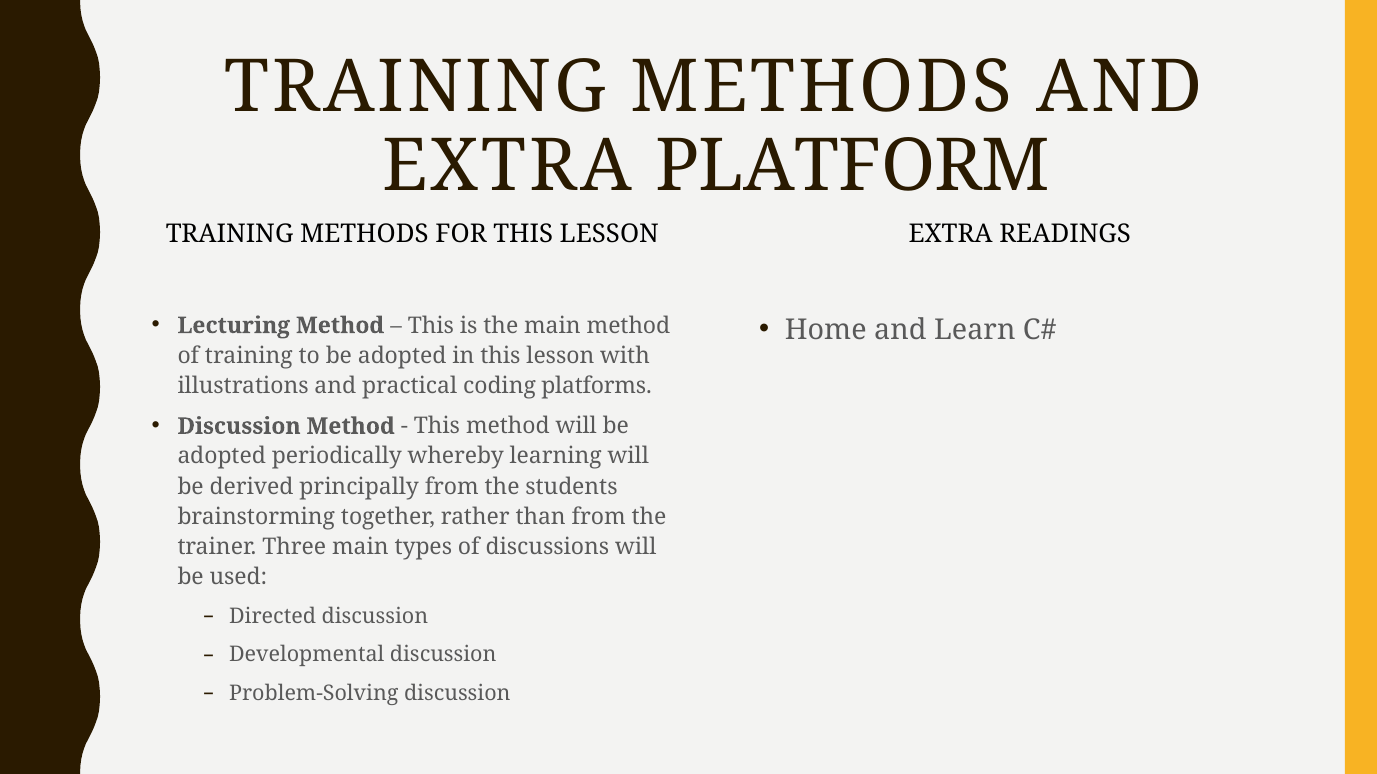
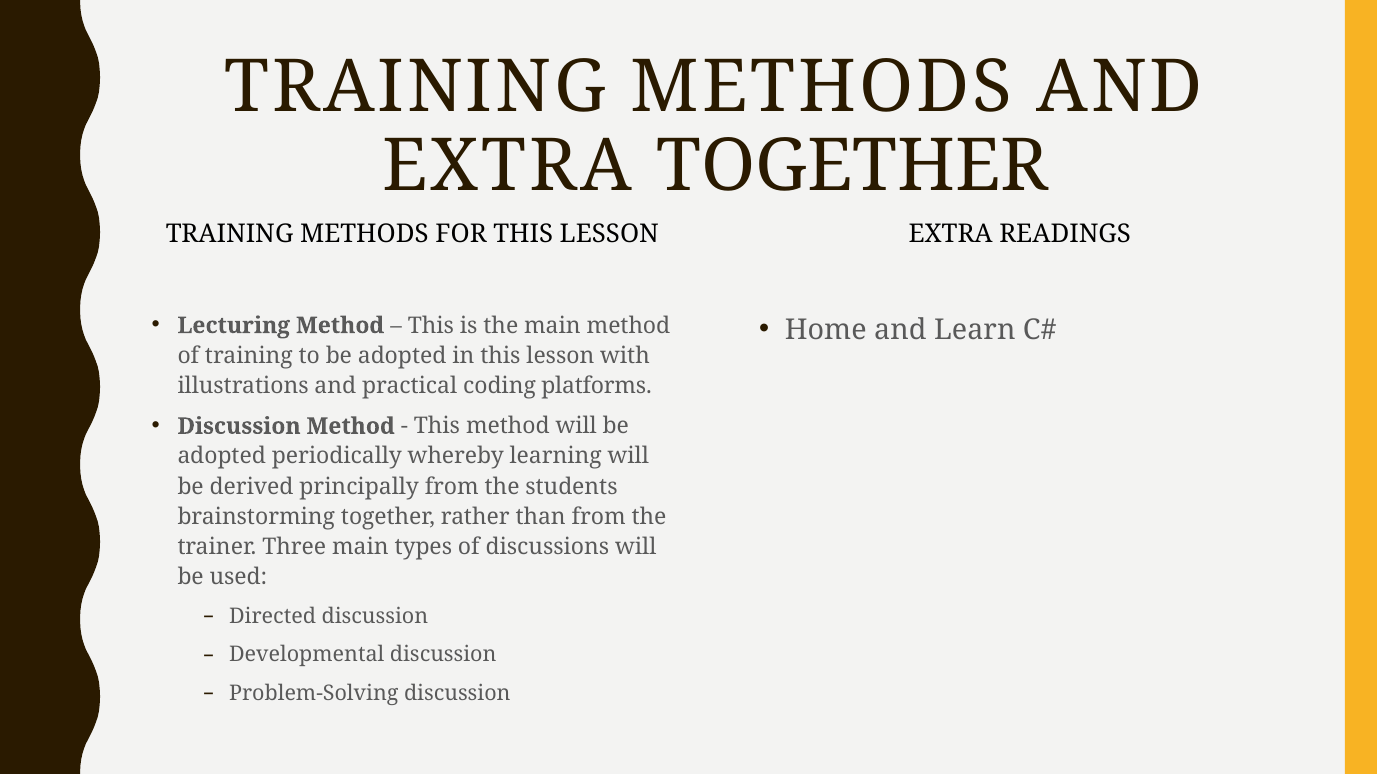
EXTRA PLATFORM: PLATFORM -> TOGETHER
